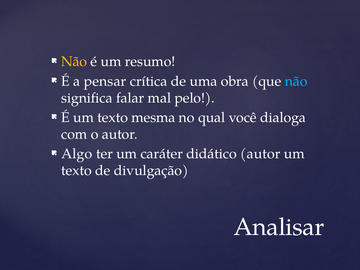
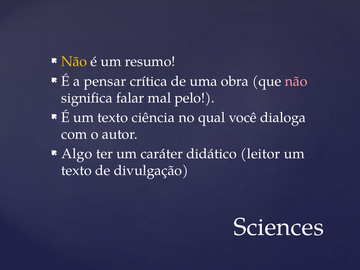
não at (296, 81) colour: light blue -> pink
mesma: mesma -> ciência
didático autor: autor -> leitor
Analisar: Analisar -> Sciences
